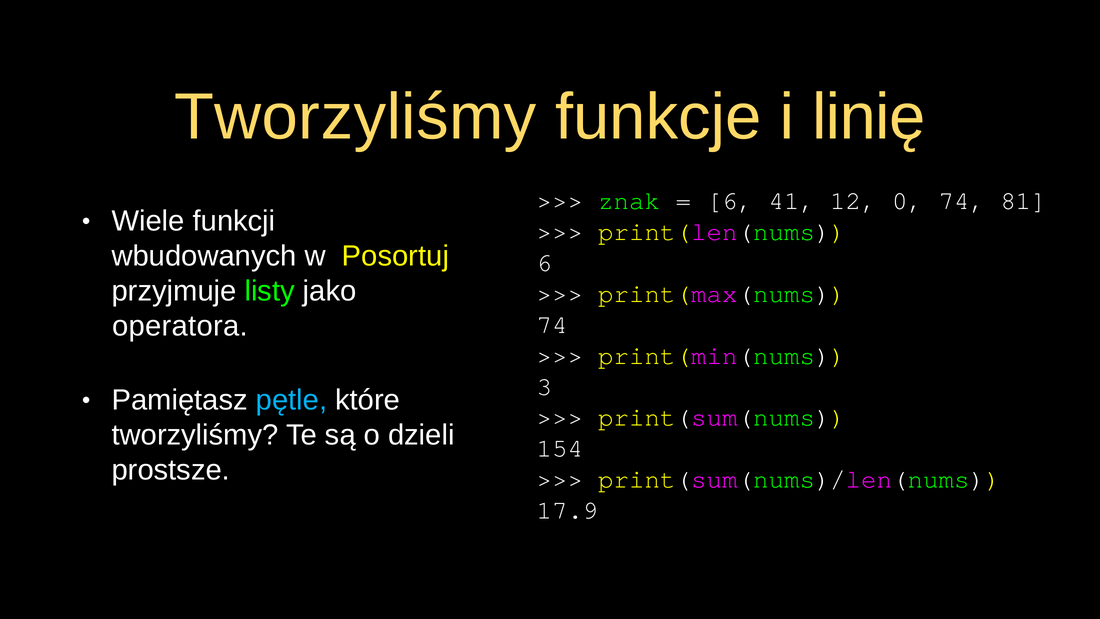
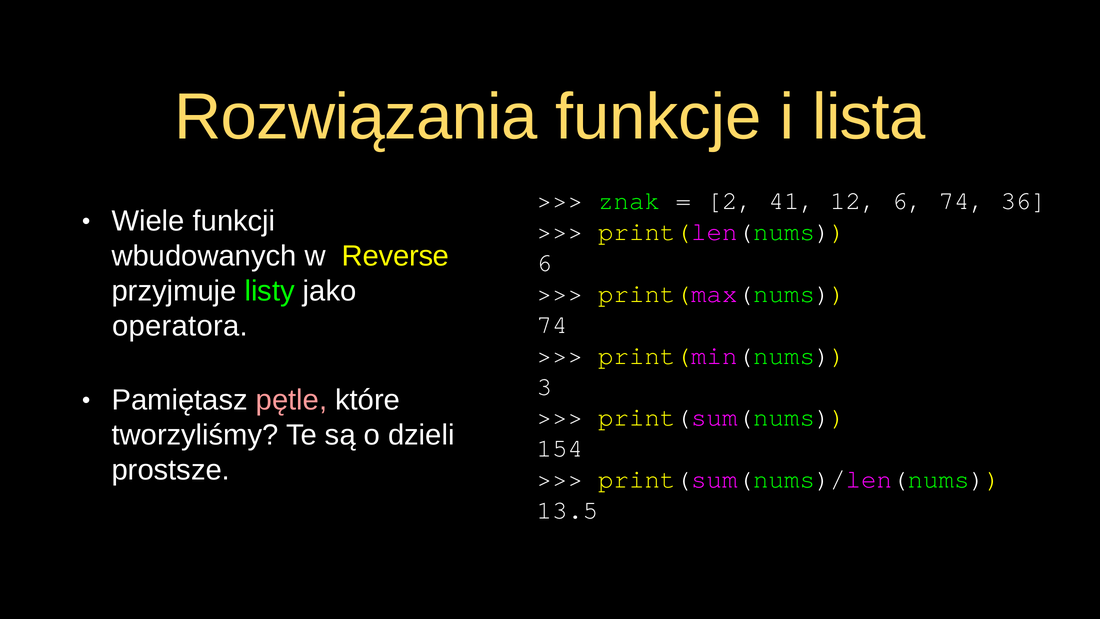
Tworzyliśmy at (355, 117): Tworzyliśmy -> Rozwiązania
linię: linię -> lista
6 at (730, 201): 6 -> 2
12 0: 0 -> 6
81: 81 -> 36
Posortuj: Posortuj -> Reverse
pętle colour: light blue -> pink
17.9: 17.9 -> 13.5
